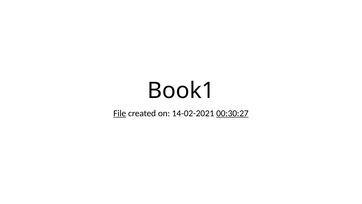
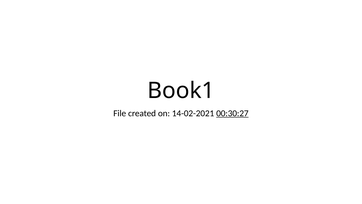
File underline: present -> none
